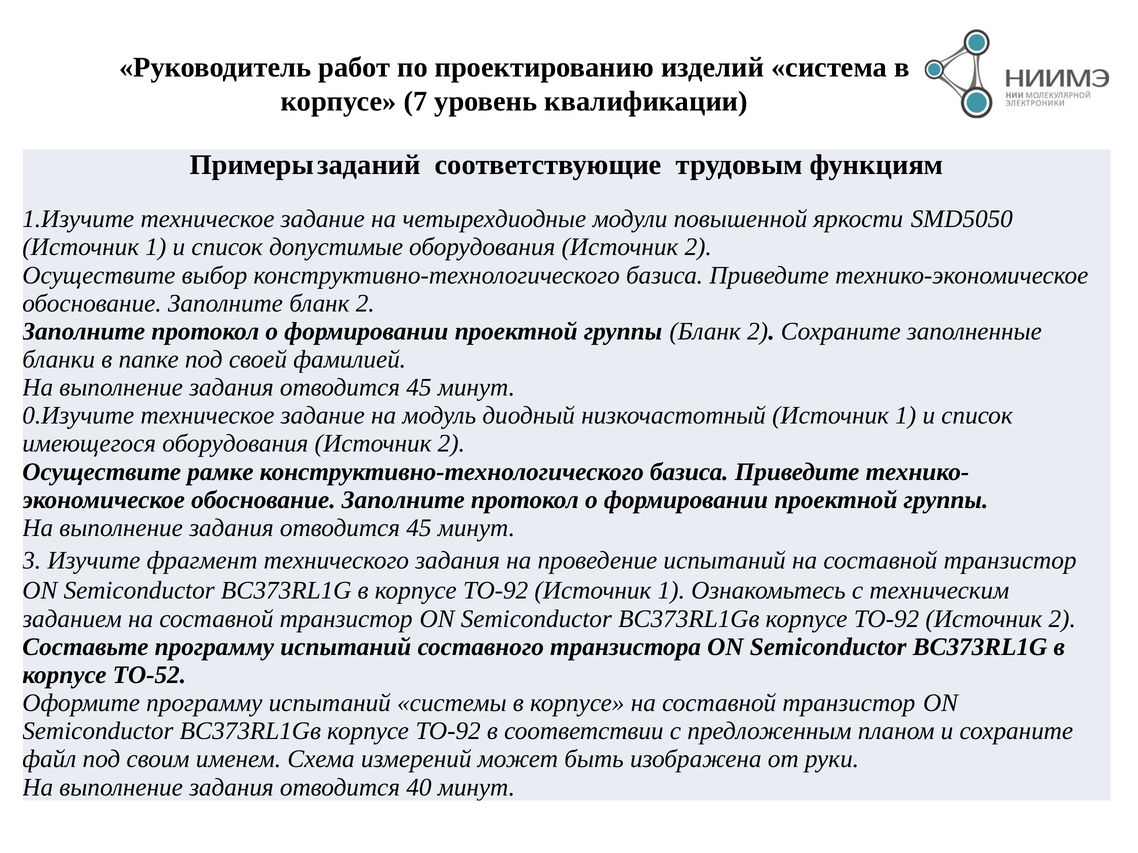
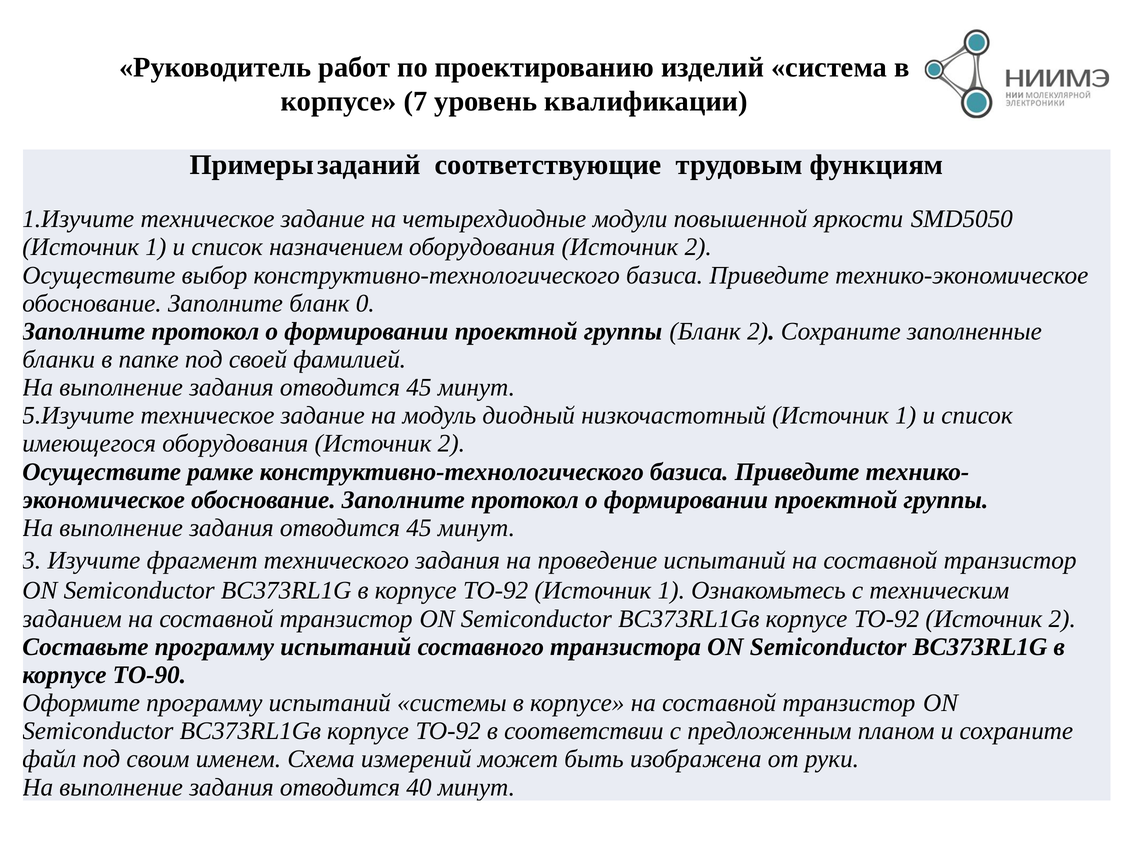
допустимые: допустимые -> назначением
Заполните бланк 2: 2 -> 0
0.Изучите: 0.Изучите -> 5.Изучите
TO-52: TO-52 -> TO-90
